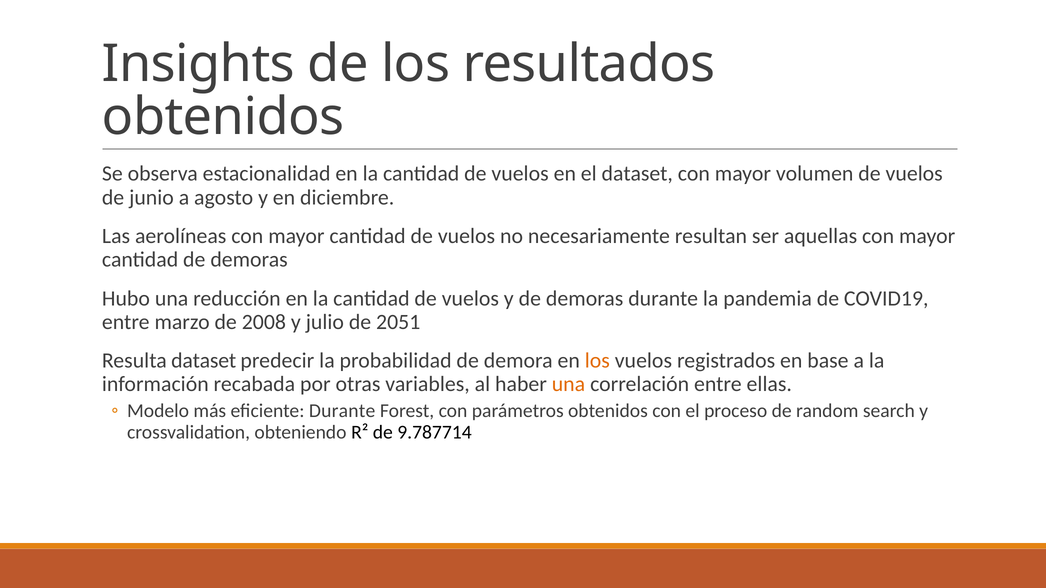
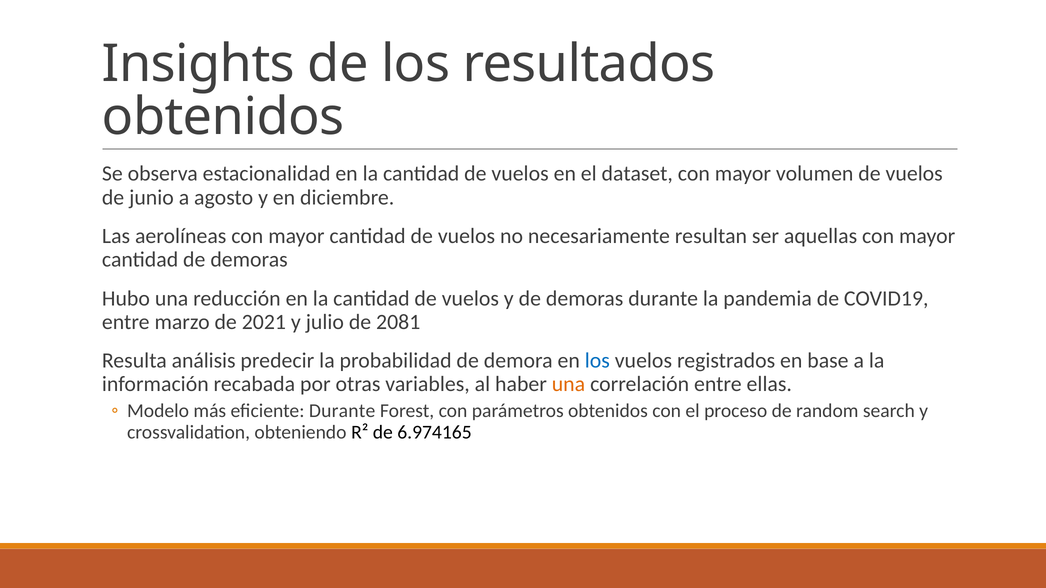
2008: 2008 -> 2021
2051: 2051 -> 2081
Resulta dataset: dataset -> análisis
los at (597, 361) colour: orange -> blue
9.787714: 9.787714 -> 6.974165
